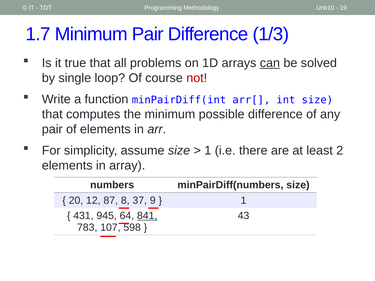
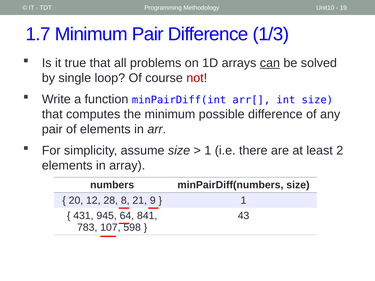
87: 87 -> 28
37: 37 -> 21
841 underline: present -> none
